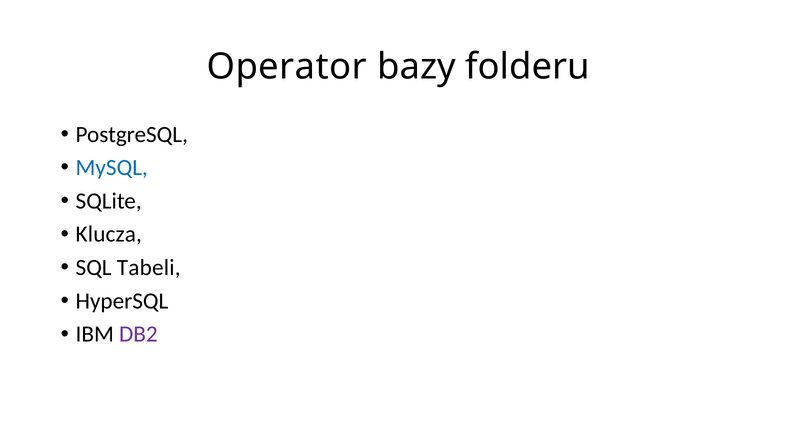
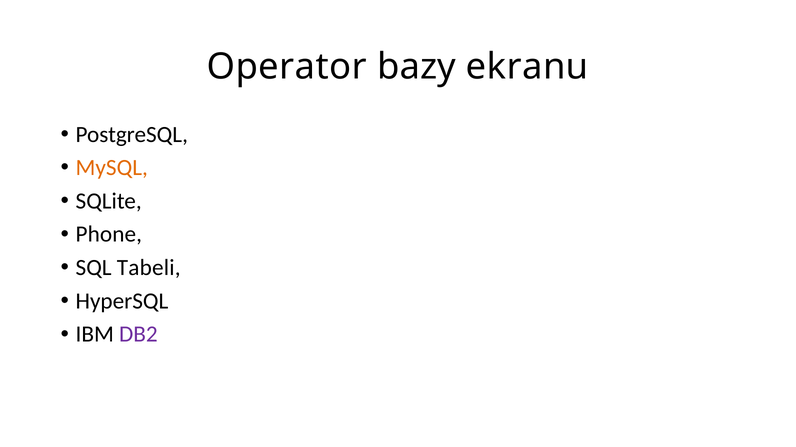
folderu: folderu -> ekranu
MySQL colour: blue -> orange
Klucza: Klucza -> Phone
